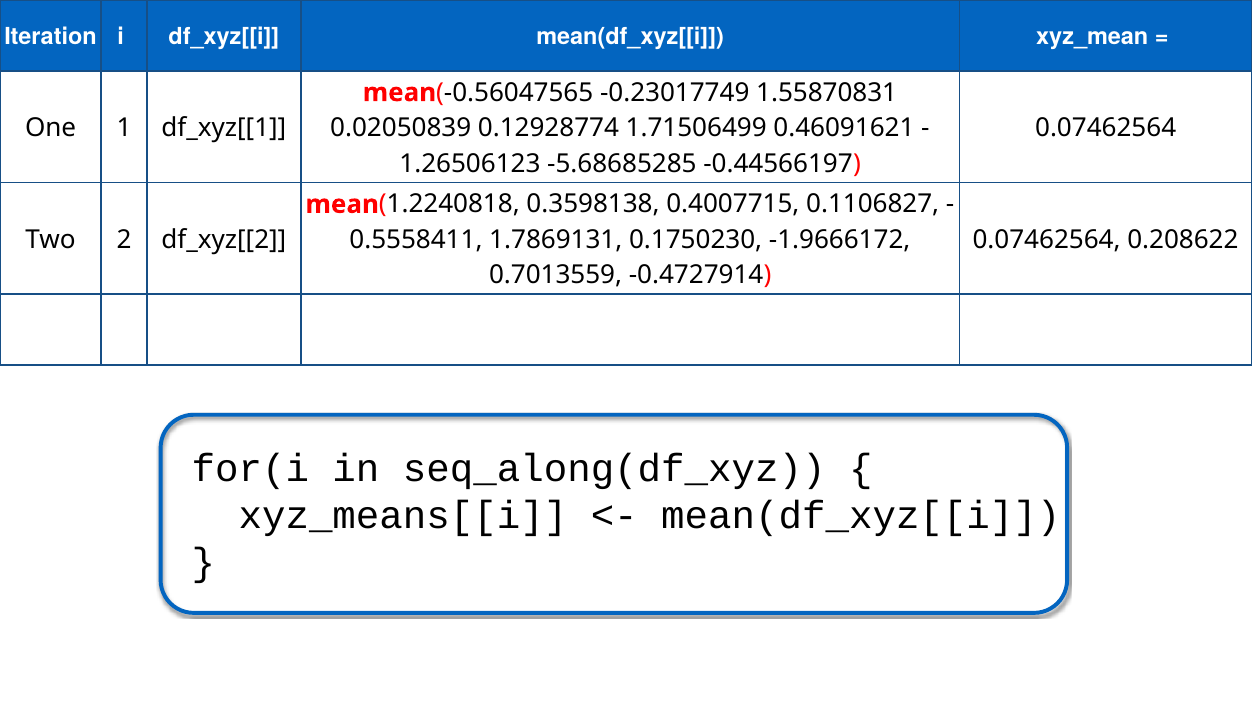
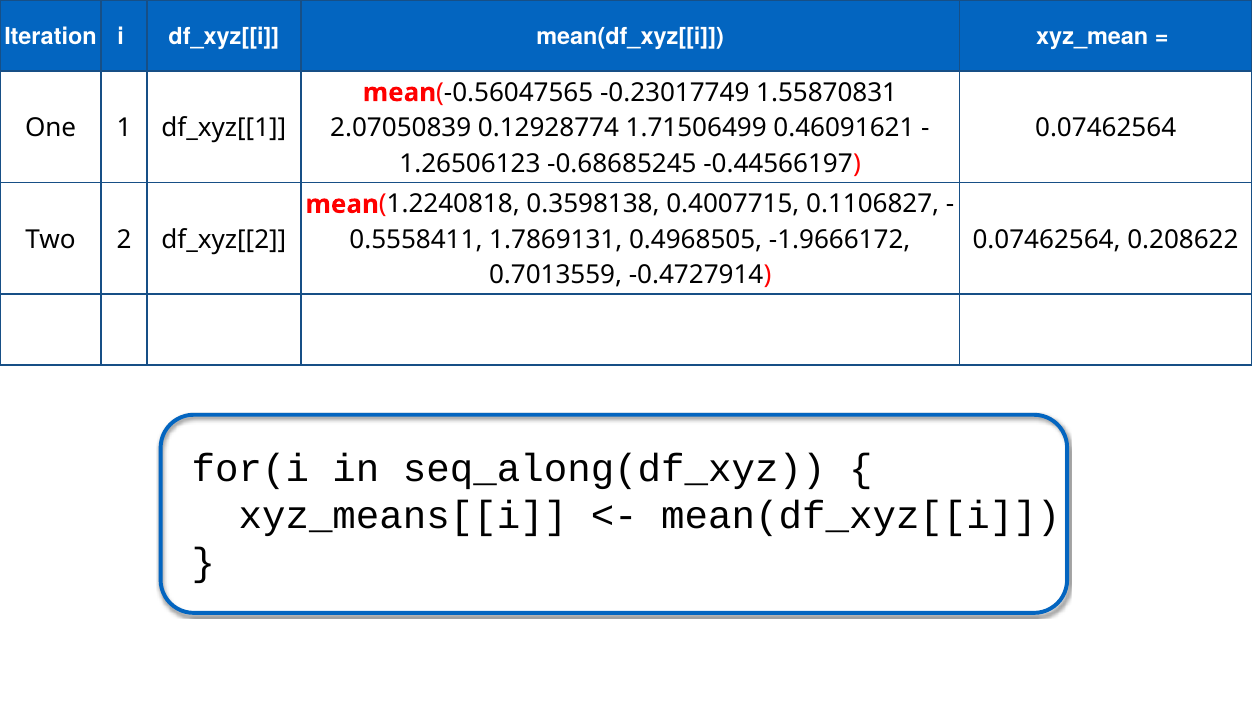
0.02050839: 0.02050839 -> 2.07050839
-5.68685285: -5.68685285 -> -0.68685245
0.1750230: 0.1750230 -> 0.4968505
